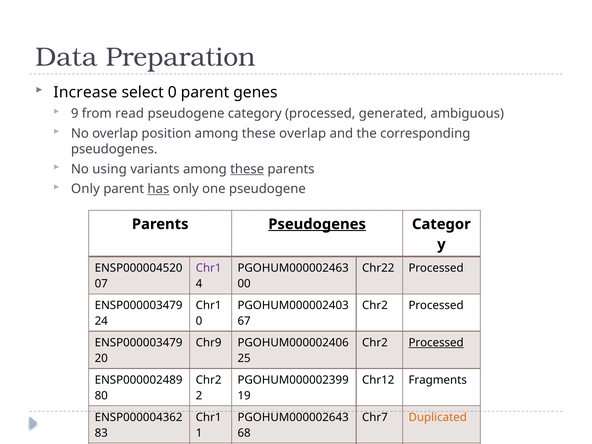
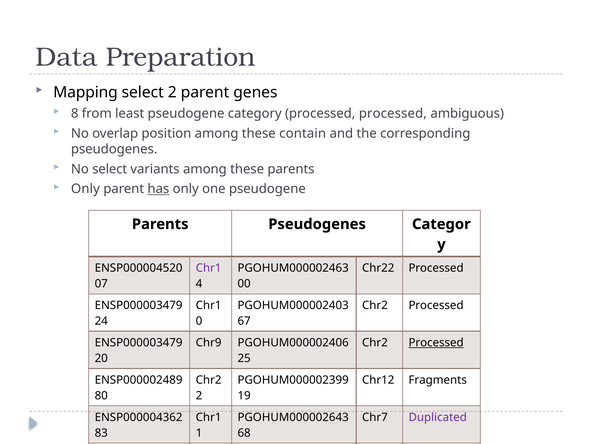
Increase: Increase -> Mapping
select 0: 0 -> 2
9: 9 -> 8
read: read -> least
processed generated: generated -> processed
these overlap: overlap -> contain
No using: using -> select
these at (247, 169) underline: present -> none
Pseudogenes at (317, 224) underline: present -> none
Duplicated at (438, 417) colour: orange -> purple
